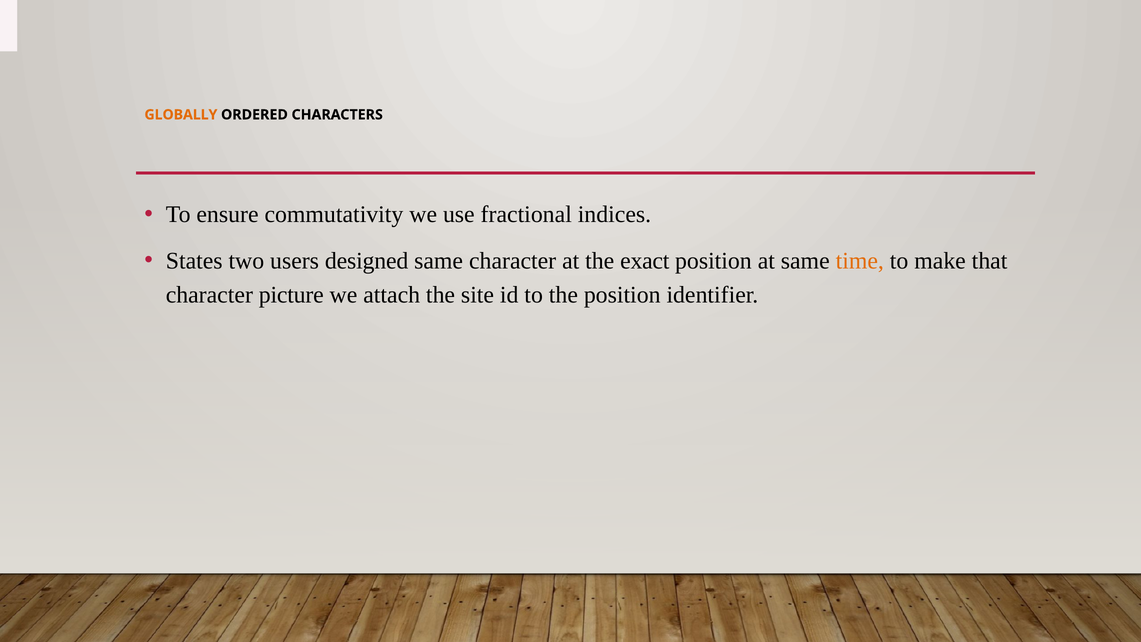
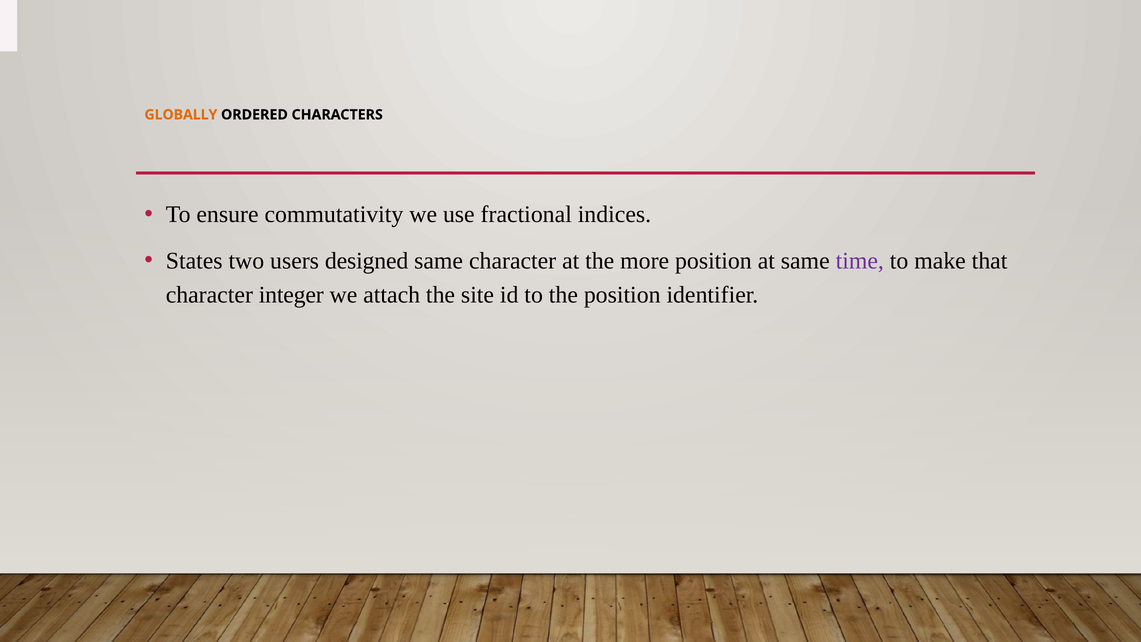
exact: exact -> more
time colour: orange -> purple
picture: picture -> integer
